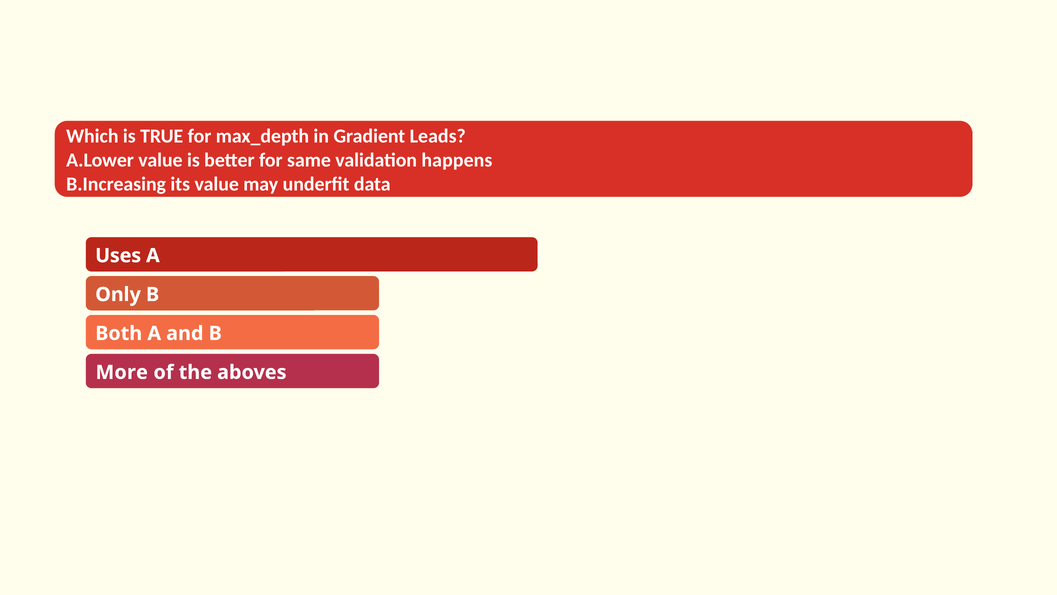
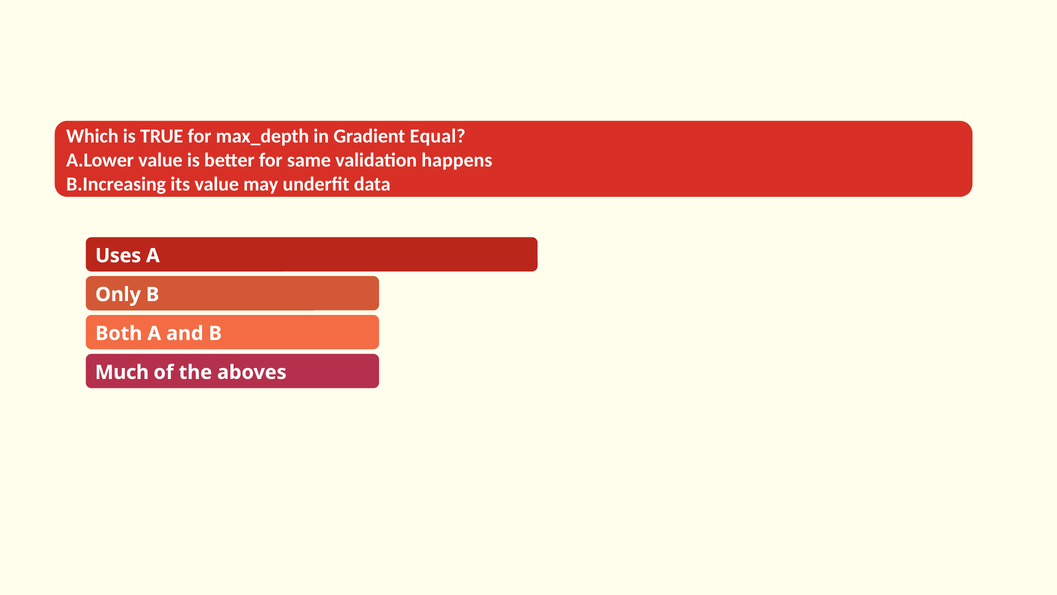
Leads: Leads -> Equal
More: More -> Much
